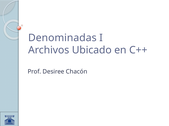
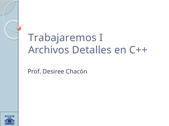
Denominadas: Denominadas -> Trabajaremos
Ubicado: Ubicado -> Detalles
